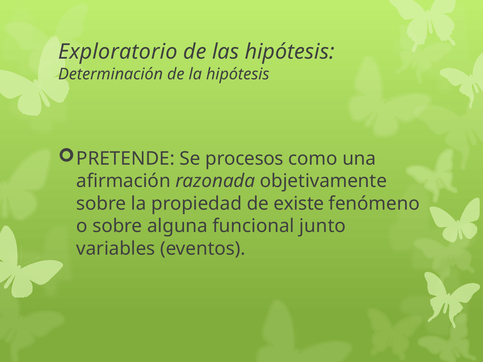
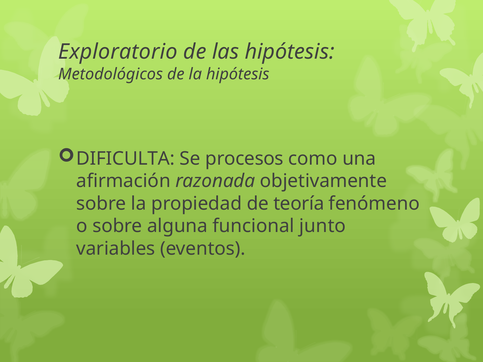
Determinación: Determinación -> Metodológicos
PRETENDE: PRETENDE -> DIFICULTA
existe: existe -> teoría
